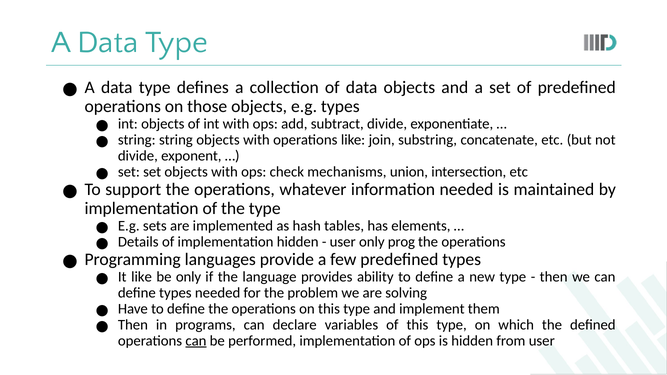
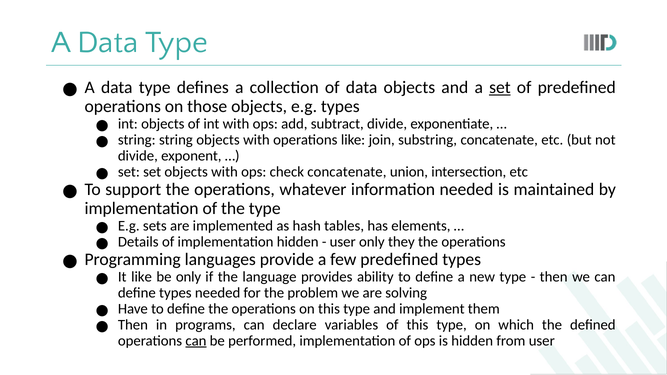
set at (500, 87) underline: none -> present
check mechanisms: mechanisms -> concatenate
prog: prog -> they
